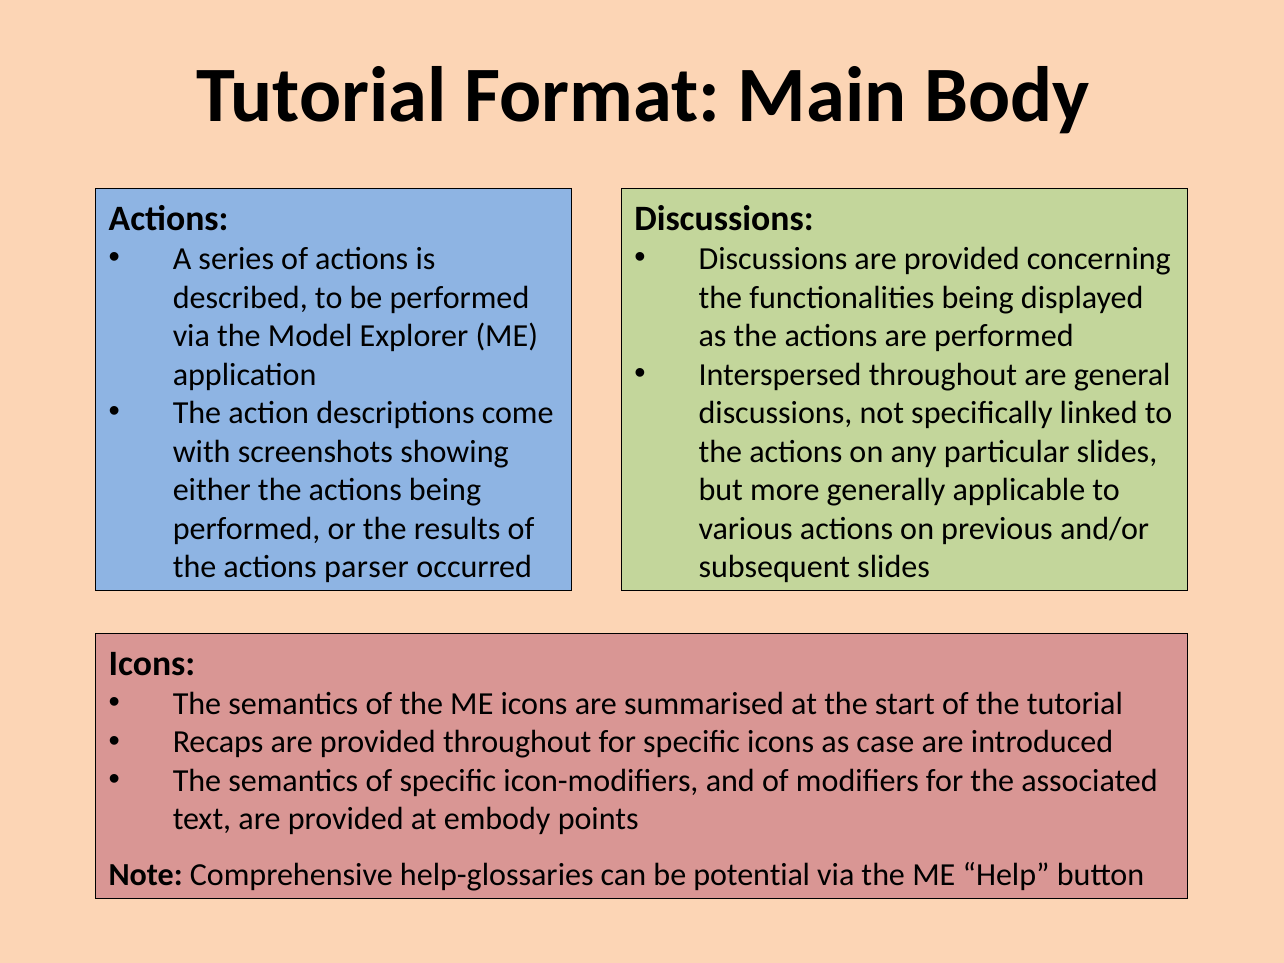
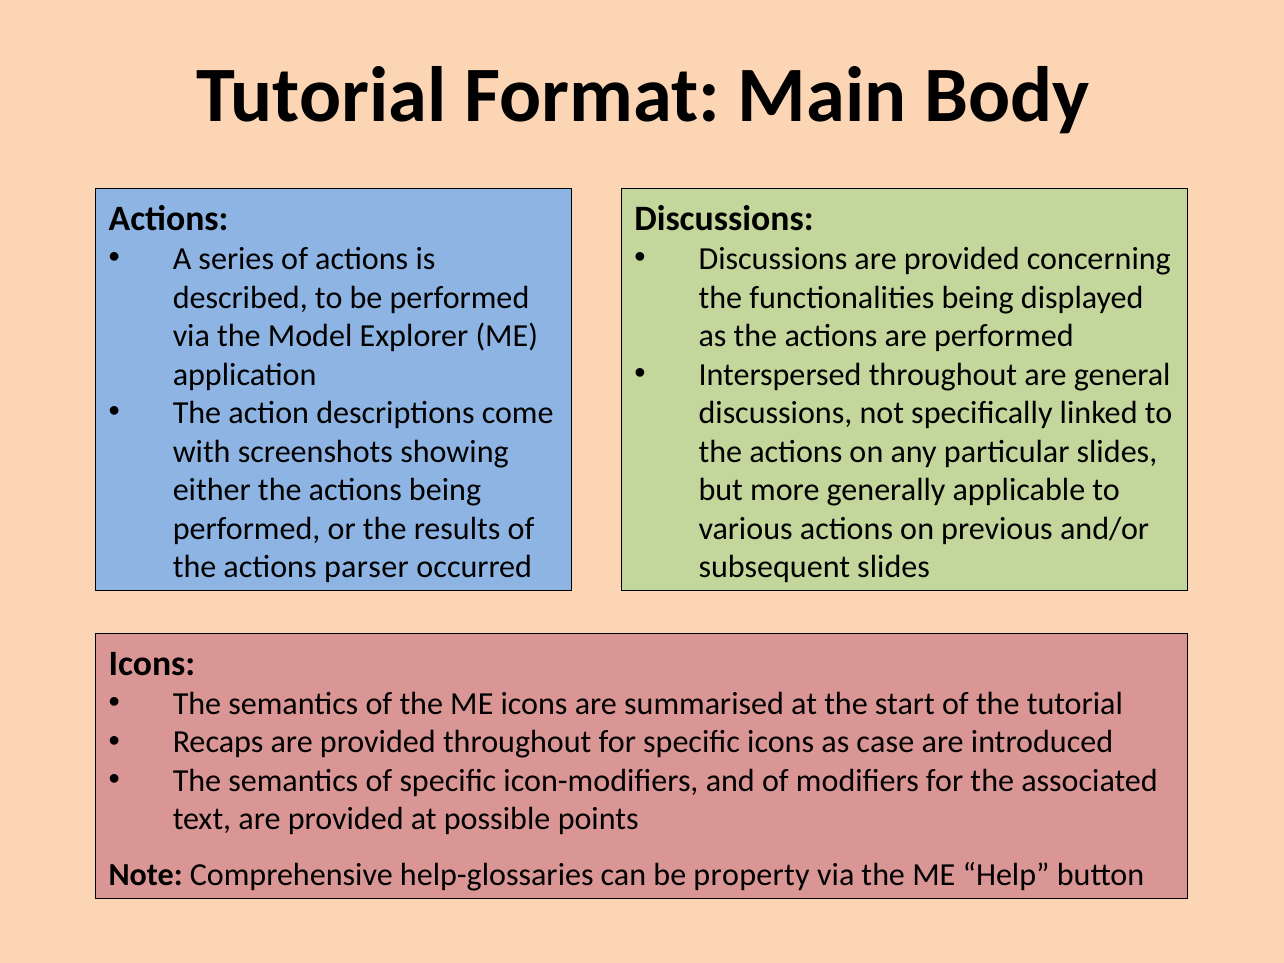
embody: embody -> possible
potential: potential -> property
